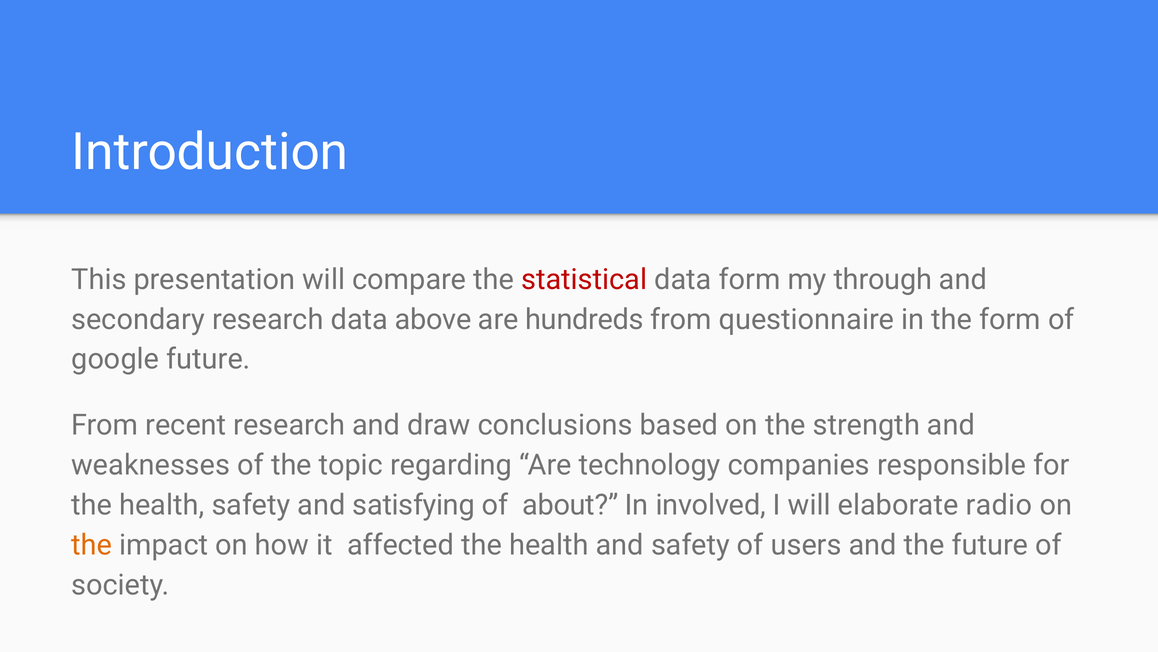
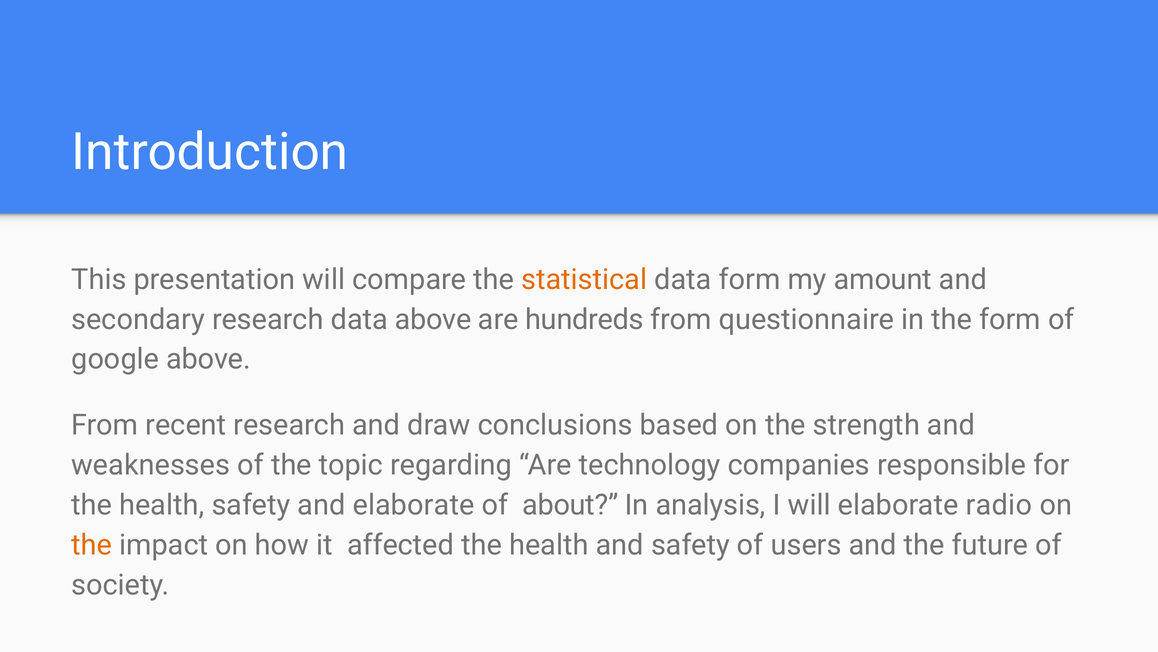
statistical colour: red -> orange
through: through -> amount
google future: future -> above
and satisfying: satisfying -> elaborate
involved: involved -> analysis
